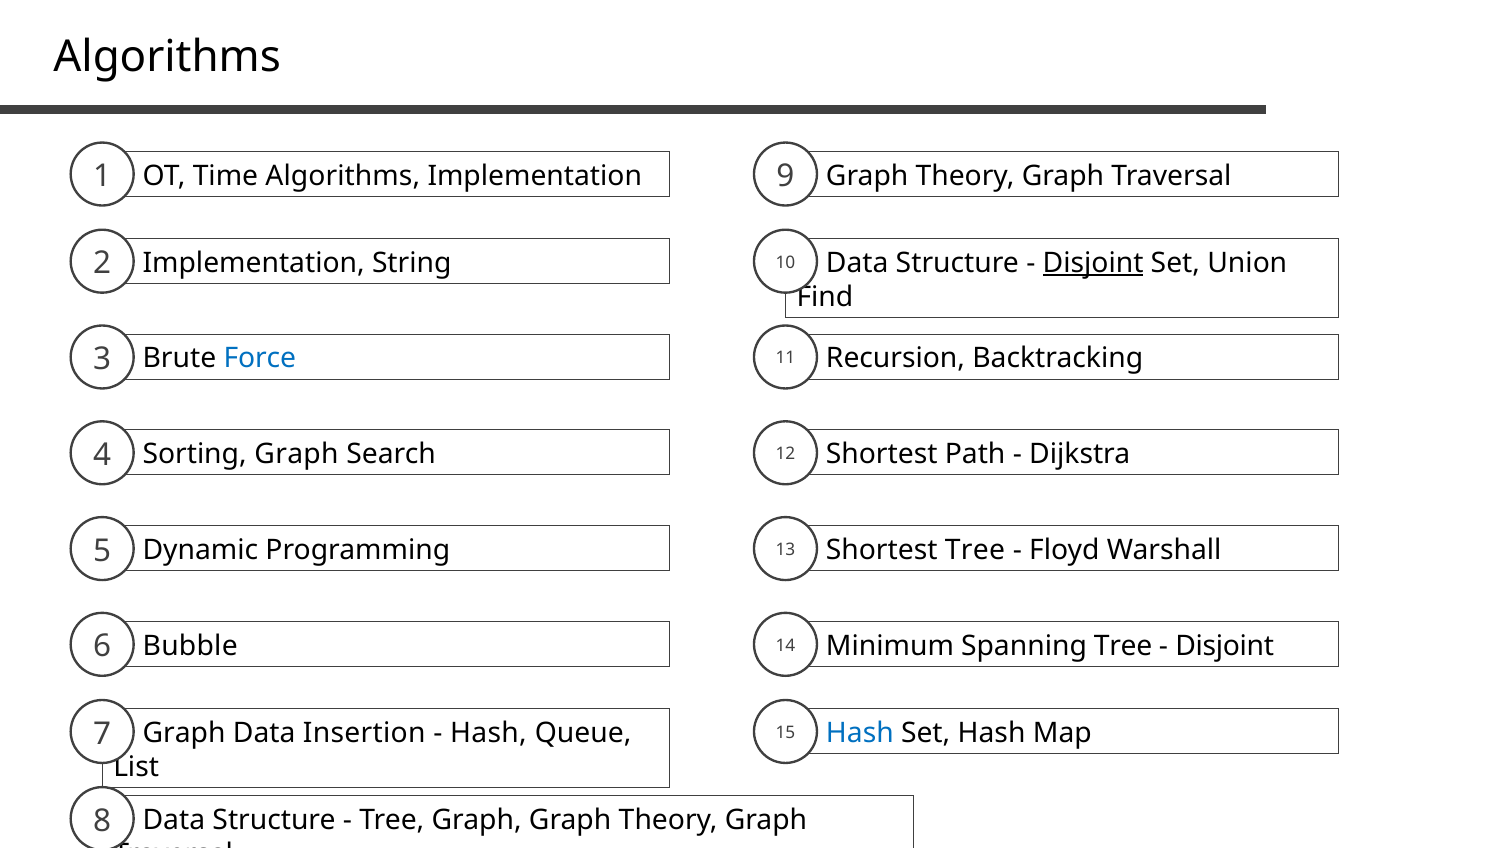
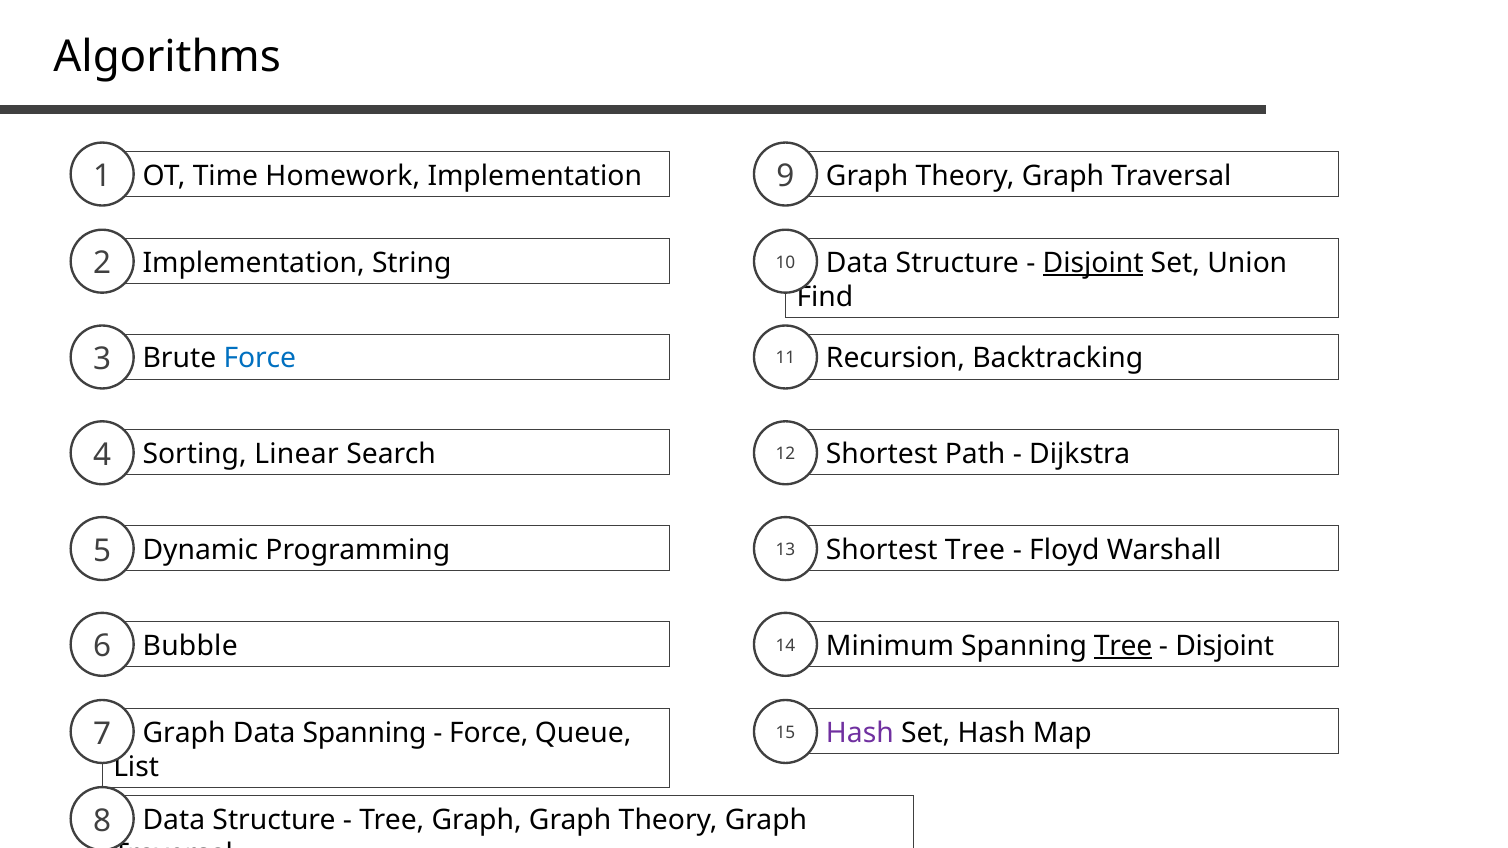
Time Algorithms: Algorithms -> Homework
Sorting Graph: Graph -> Linear
Tree at (1123, 646) underline: none -> present
Data Insertion: Insertion -> Spanning
Hash at (489, 733): Hash -> Force
Hash at (860, 733) colour: blue -> purple
